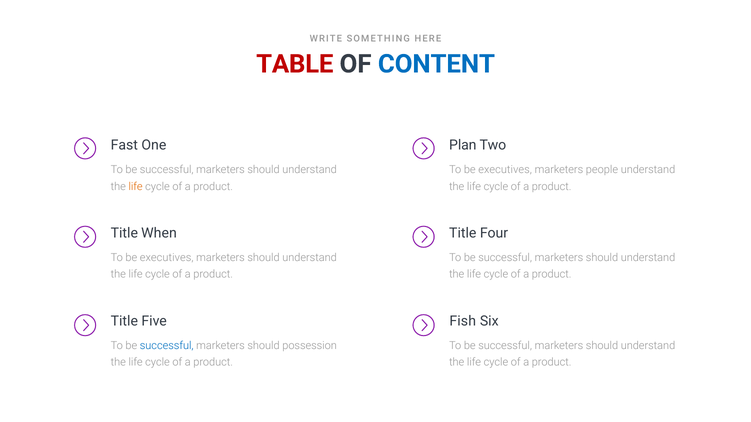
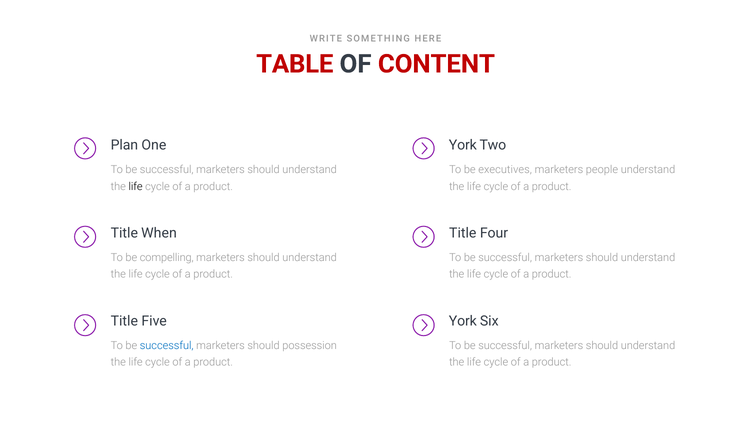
CONTENT colour: blue -> red
Fast: Fast -> Plan
Plan at (463, 145): Plan -> York
life at (136, 187) colour: orange -> black
executives at (167, 258): executives -> compelling
Fish at (463, 322): Fish -> York
